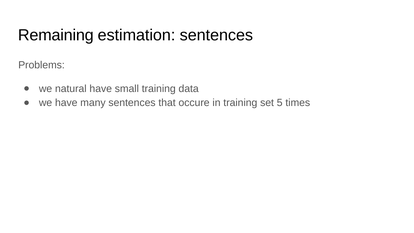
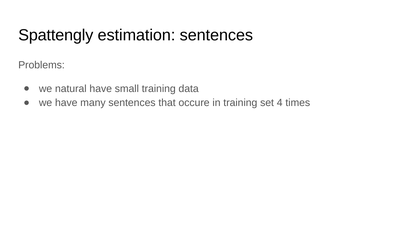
Remaining: Remaining -> Spattengly
5: 5 -> 4
